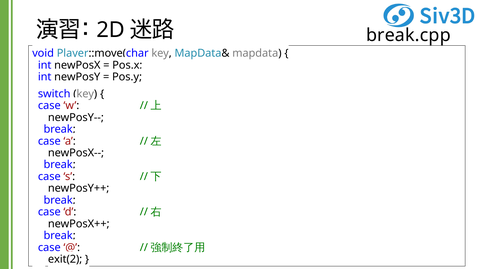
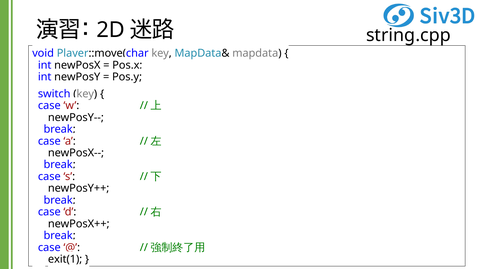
break.cpp: break.cpp -> string.cpp
exit(2: exit(2 -> exit(1
